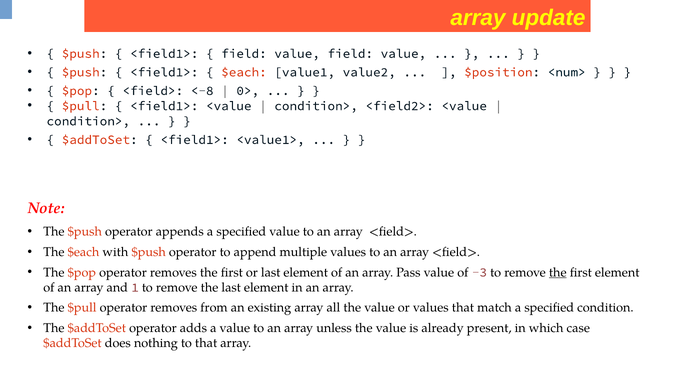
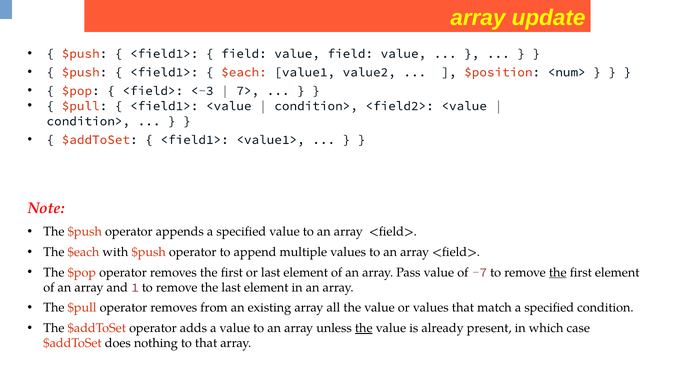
<-8: <-8 -> <-3
0>: 0> -> 7>
-3: -3 -> -7
the at (364, 328) underline: none -> present
